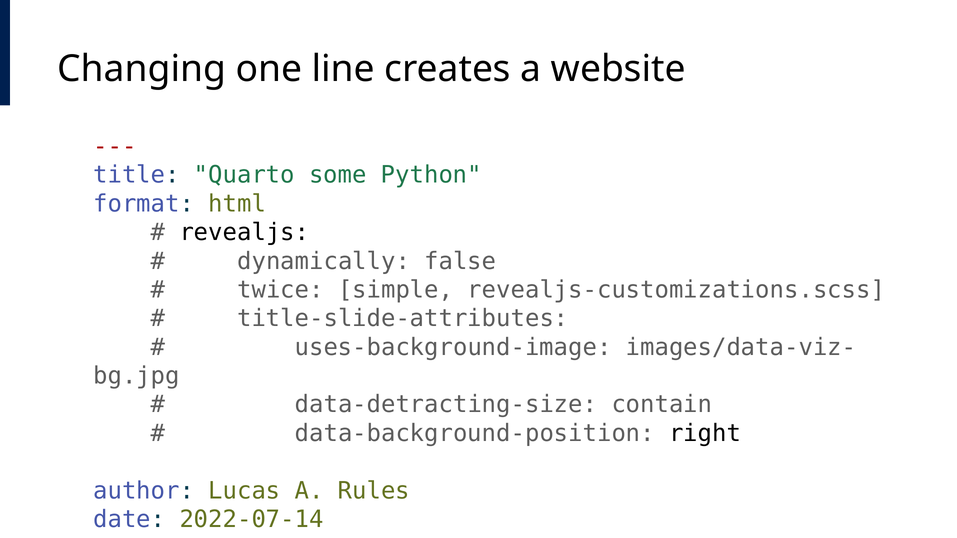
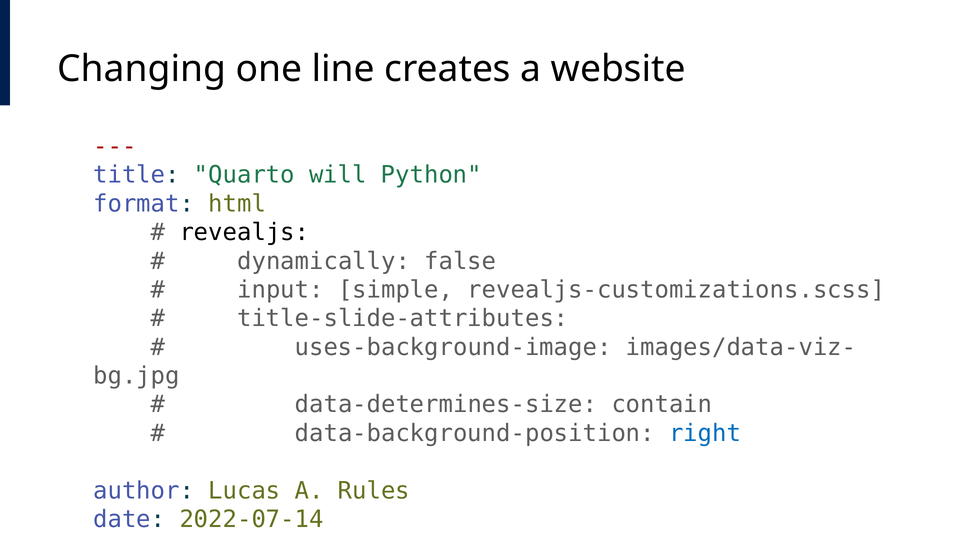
Quarto some: some -> will
twice: twice -> input
data-detracting-size: data-detracting-size -> data-determines-size
right colour: black -> blue
